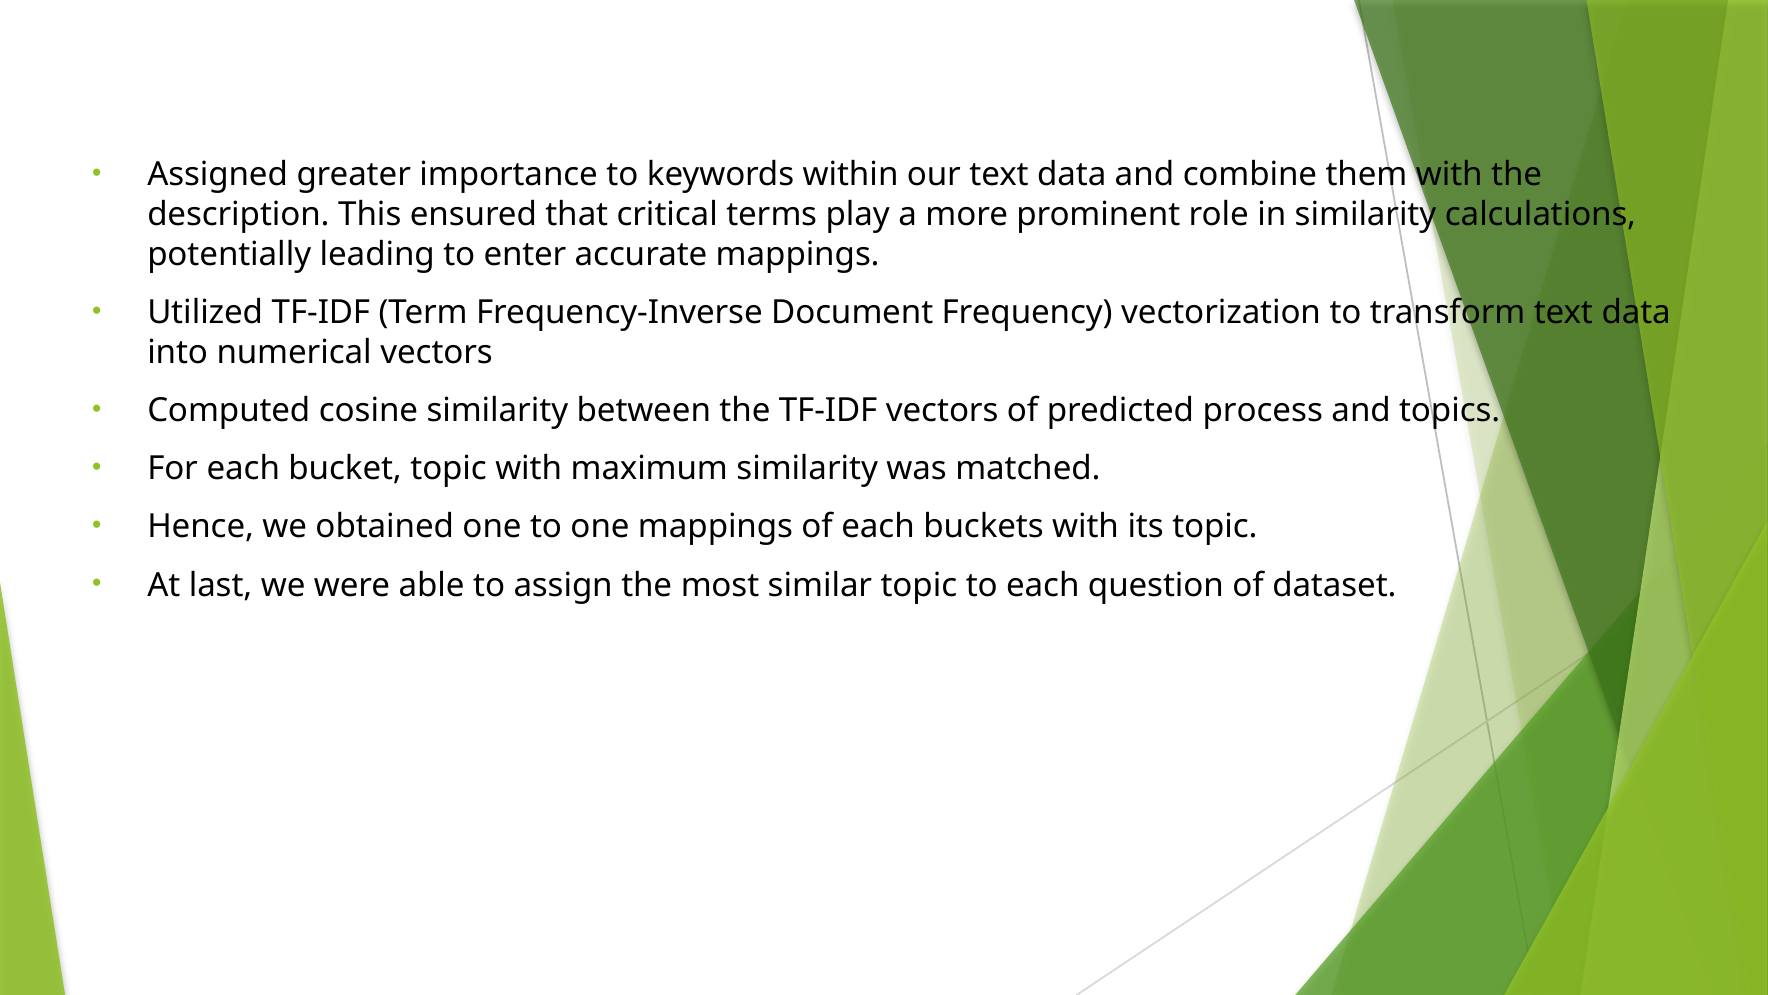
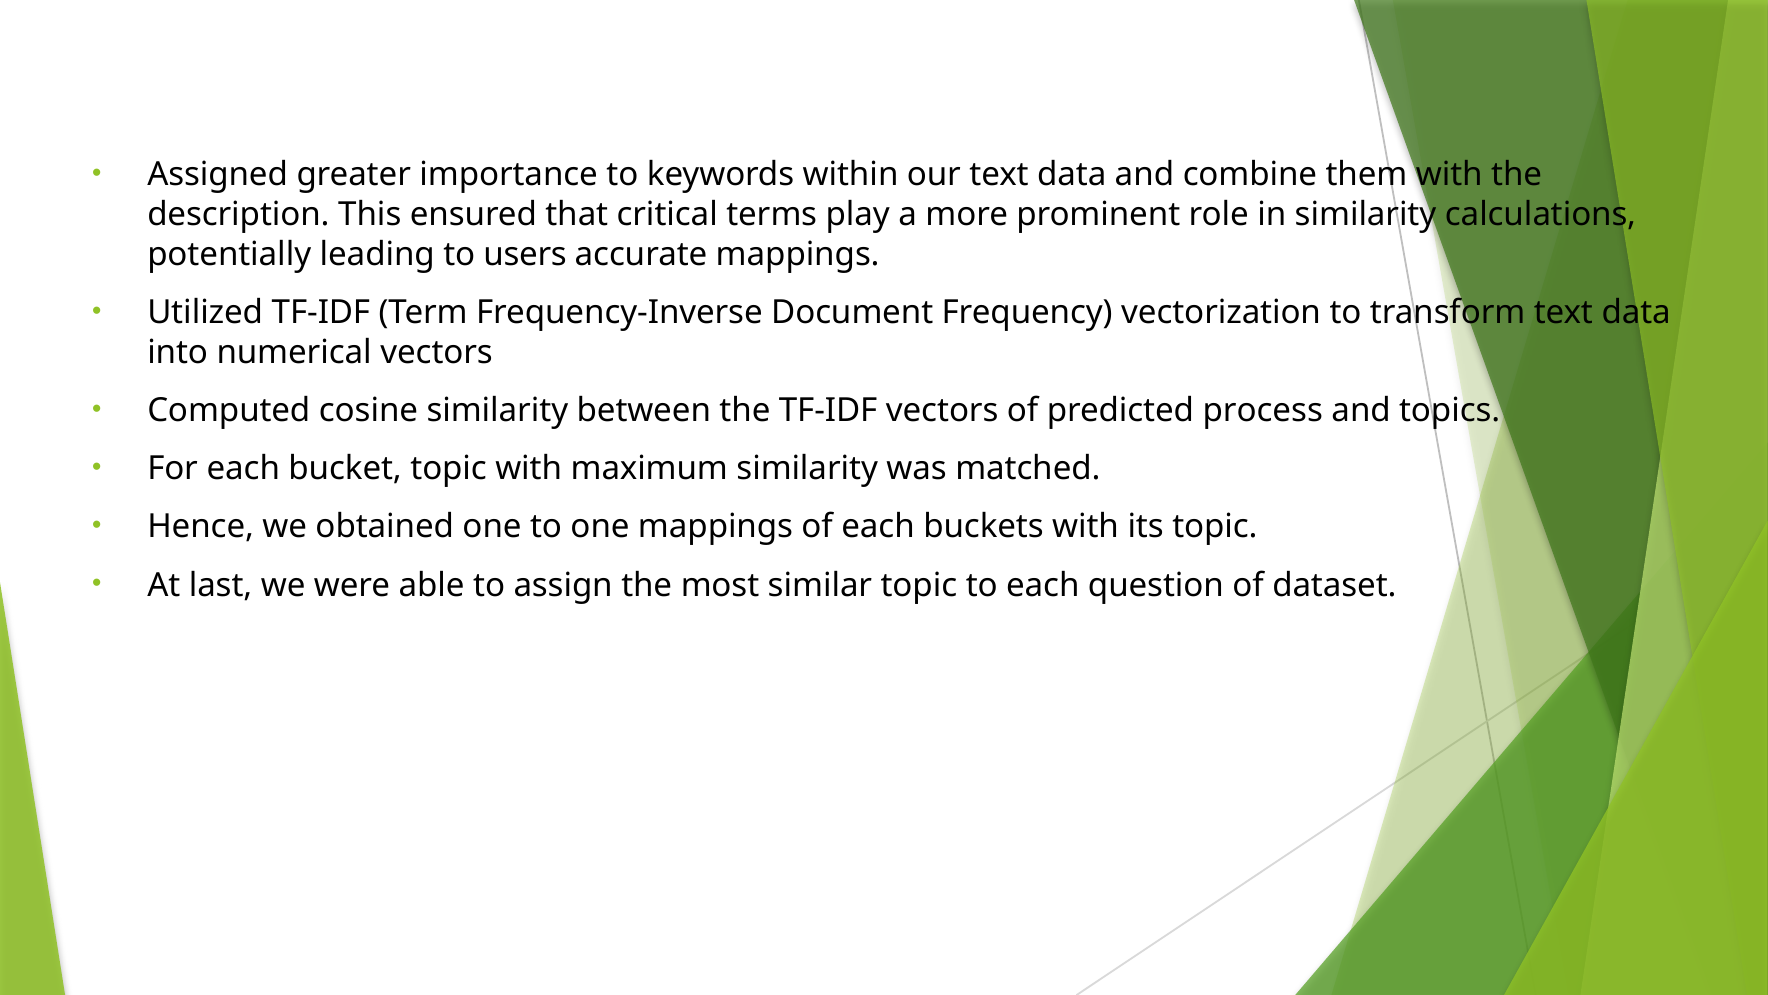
enter: enter -> users
